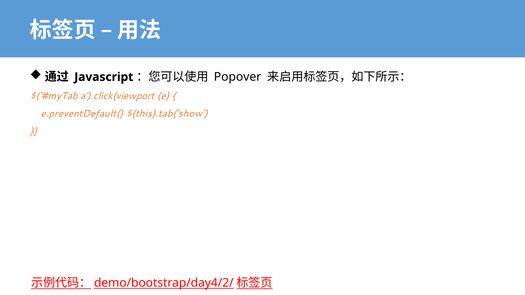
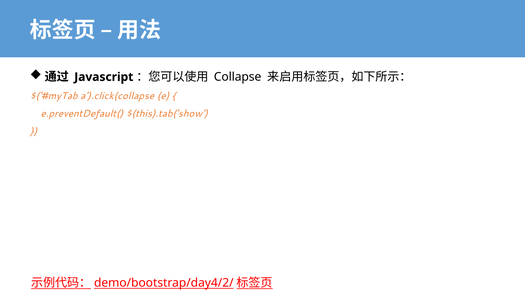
Popover: Popover -> Collapse
a').click(viewport: a').click(viewport -> a').click(collapse
